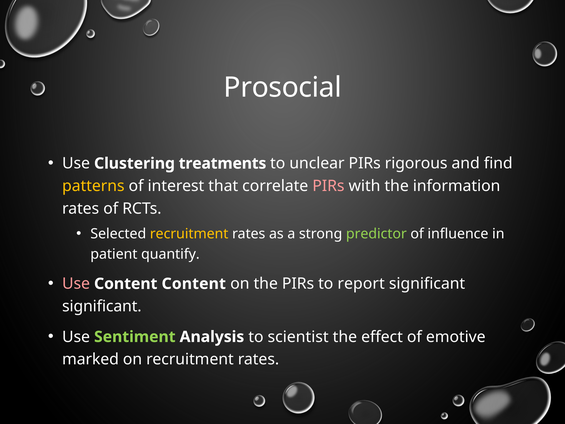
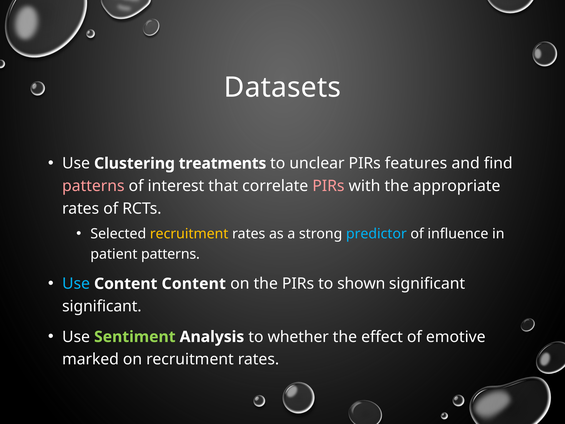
Prosocial: Prosocial -> Datasets
rigorous: rigorous -> features
patterns at (93, 186) colour: yellow -> pink
information: information -> appropriate
predictor colour: light green -> light blue
patient quantify: quantify -> patterns
Use at (76, 284) colour: pink -> light blue
report: report -> shown
scientist: scientist -> whether
